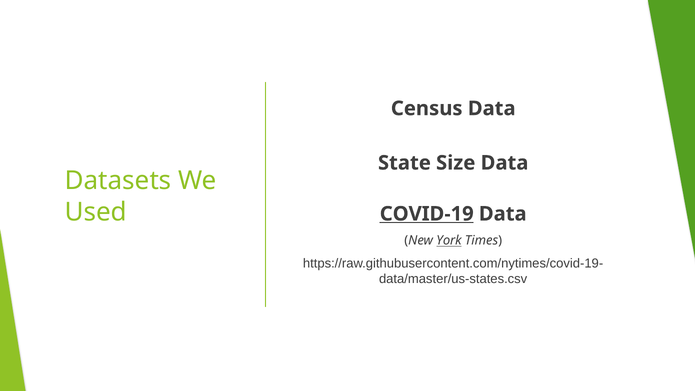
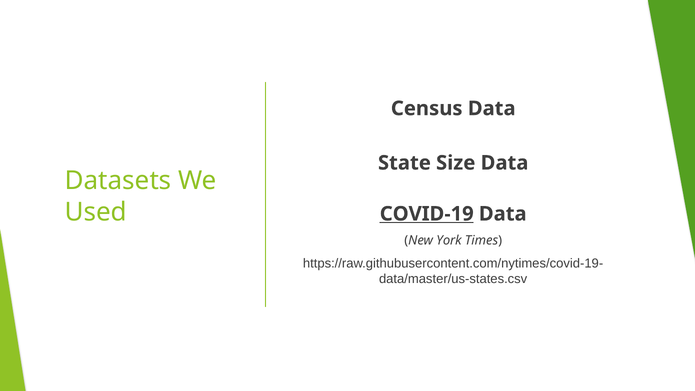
York underline: present -> none
